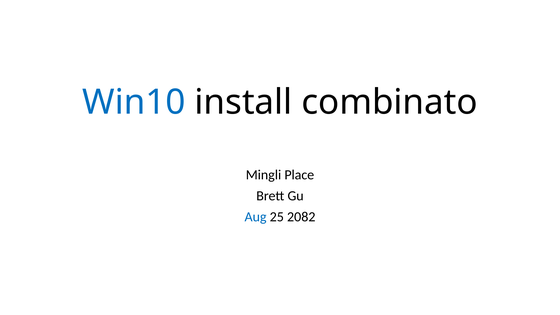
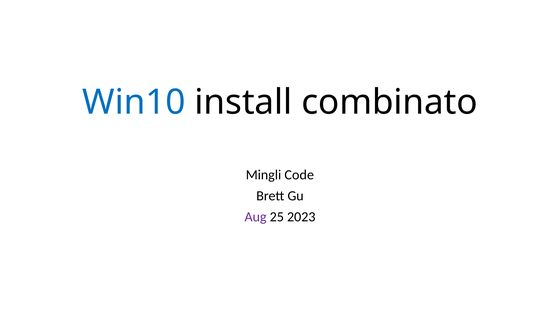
Place: Place -> Code
Aug colour: blue -> purple
2082: 2082 -> 2023
